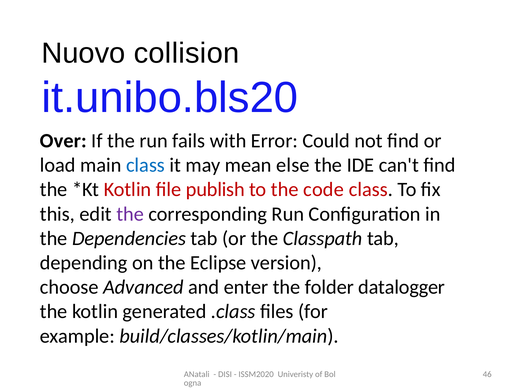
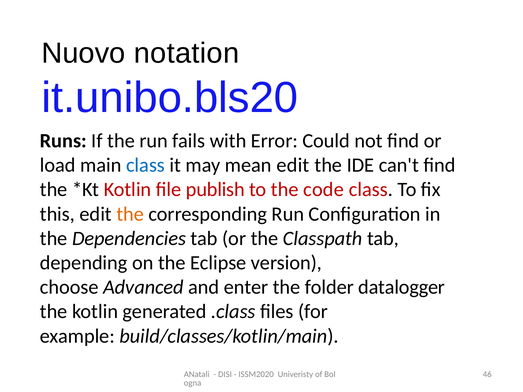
collision: collision -> notation
Over: Over -> Runs
mean else: else -> edit
the at (130, 214) colour: purple -> orange
